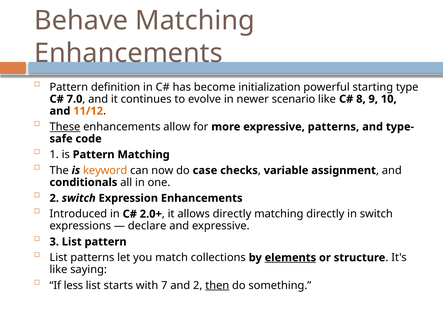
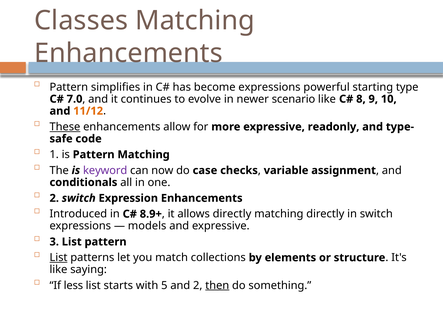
Behave: Behave -> Classes
definition: definition -> simplifies
become initialization: initialization -> expressions
expressive patterns: patterns -> readonly
keyword colour: orange -> purple
2.0+: 2.0+ -> 8.9+
declare: declare -> models
List at (59, 258) underline: none -> present
elements underline: present -> none
7: 7 -> 5
